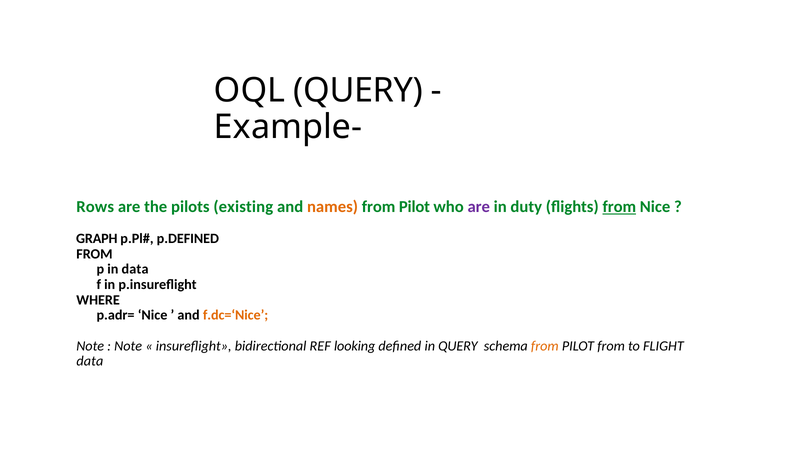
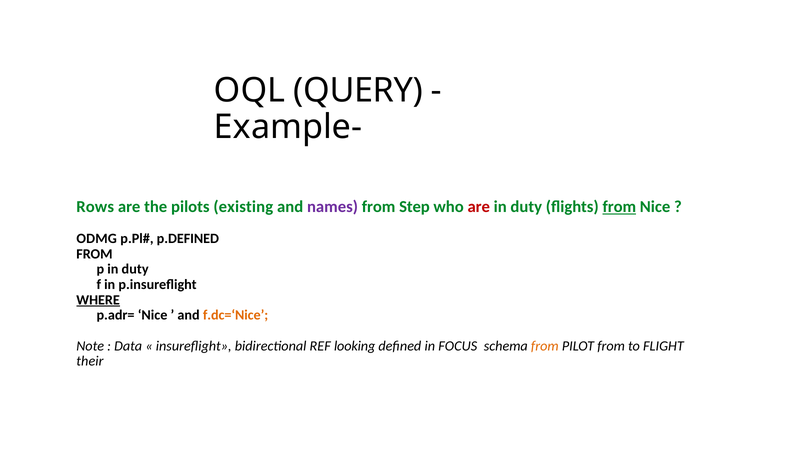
names colour: orange -> purple
Pilot at (414, 207): Pilot -> Step
are at (479, 207) colour: purple -> red
GRAPH: GRAPH -> ODMG
p in data: data -> duty
WHERE underline: none -> present
Note at (128, 346): Note -> Data
in QUERY: QUERY -> FOCUS
data at (90, 361): data -> their
